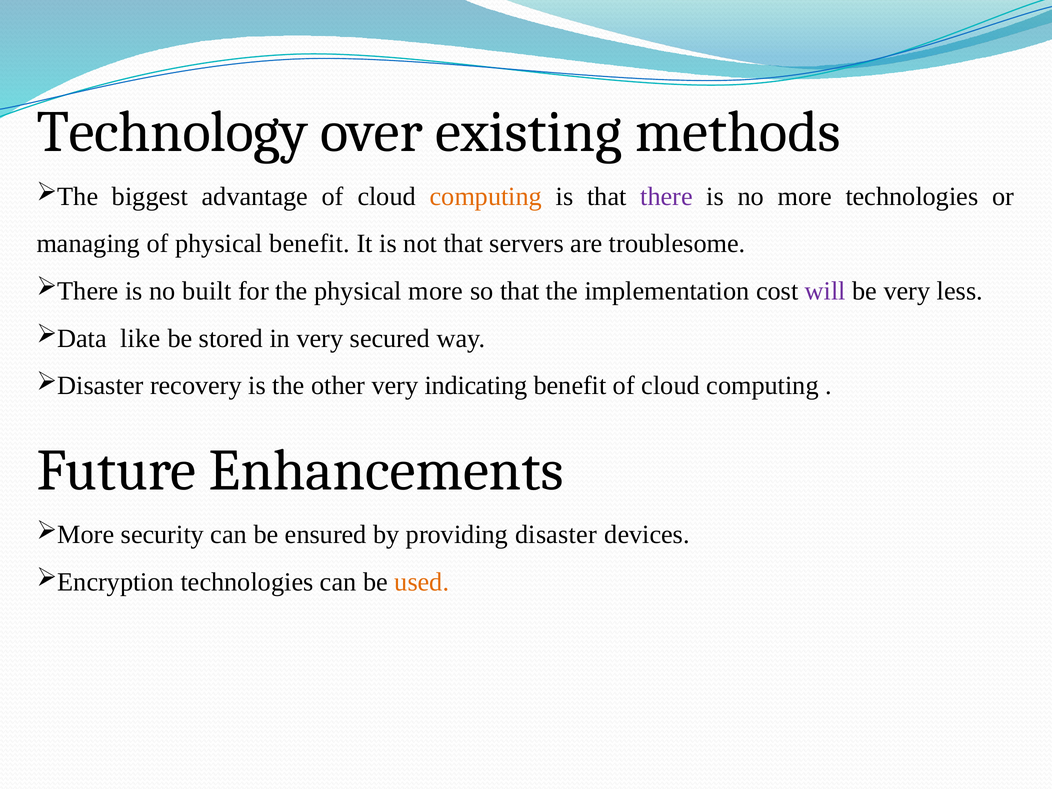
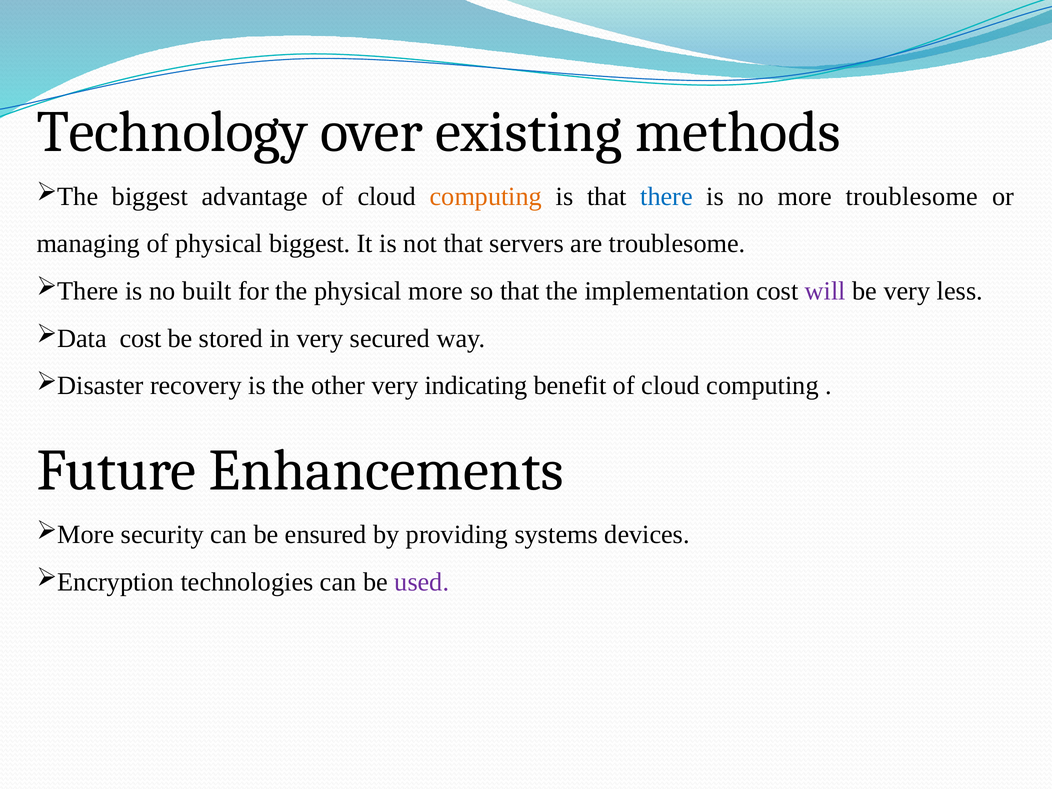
there colour: purple -> blue
more technologies: technologies -> troublesome
physical benefit: benefit -> biggest
like at (140, 338): like -> cost
disaster: disaster -> systems
used colour: orange -> purple
